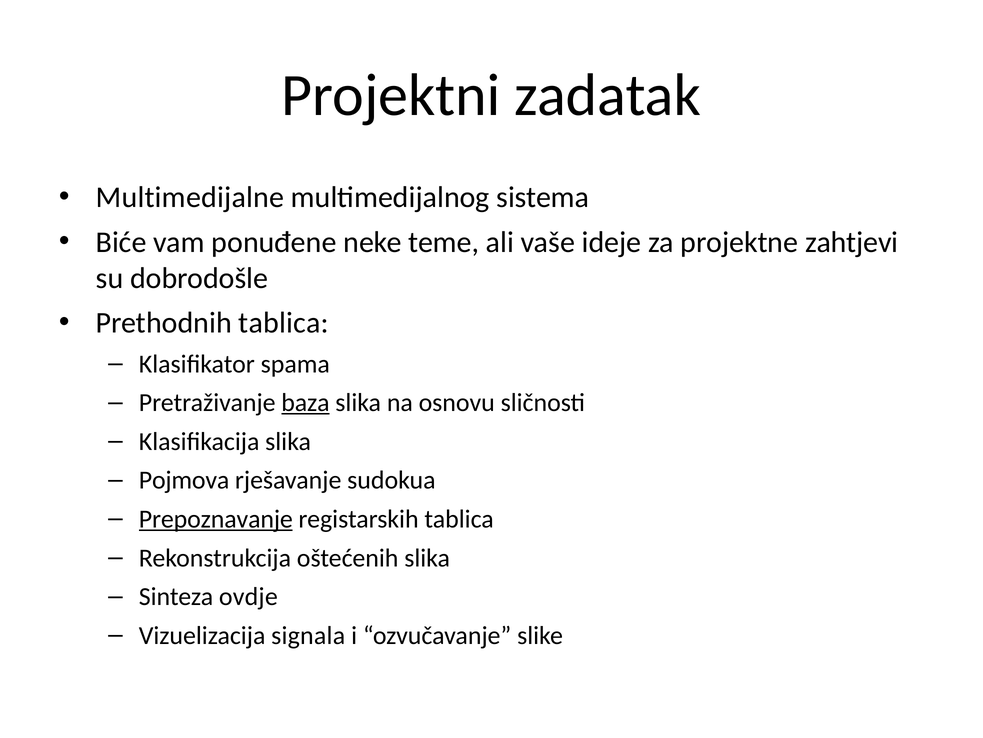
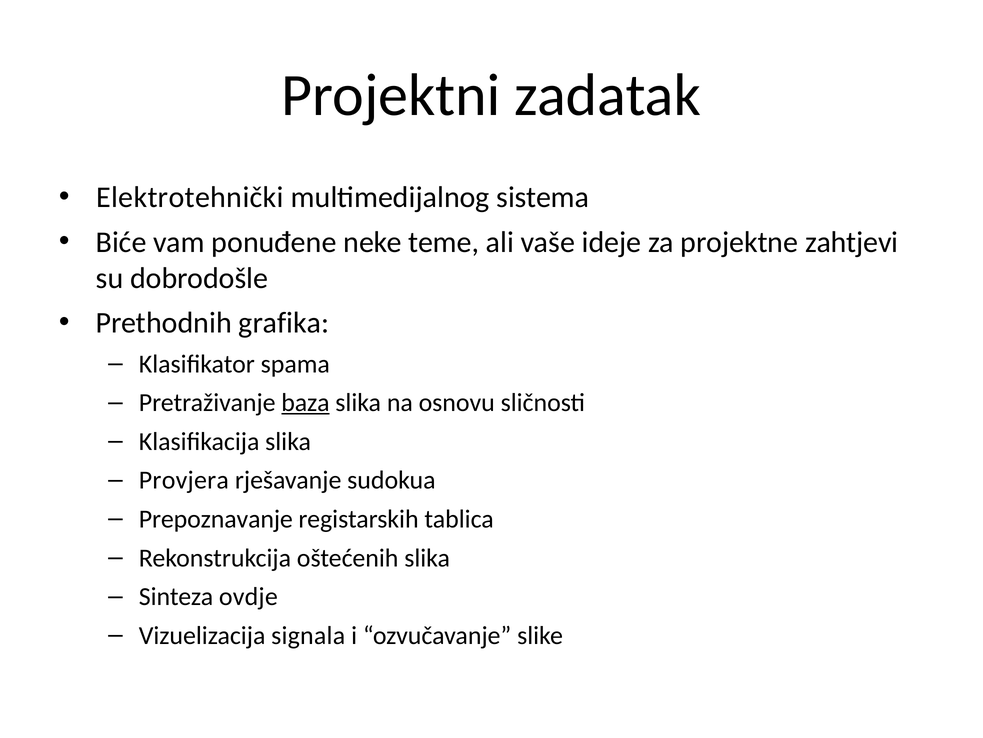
Multimedijalne: Multimedijalne -> Elektrotehnički
Prethodnih tablica: tablica -> grafika
Pojmova: Pojmova -> Provjera
Prepoznavanje underline: present -> none
